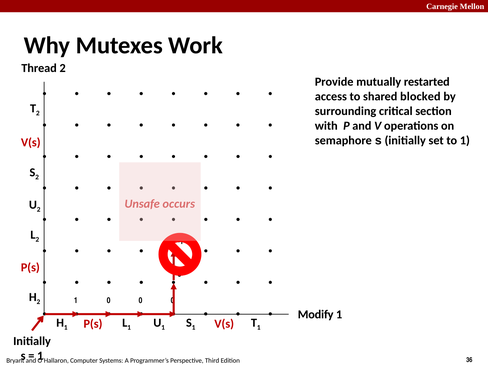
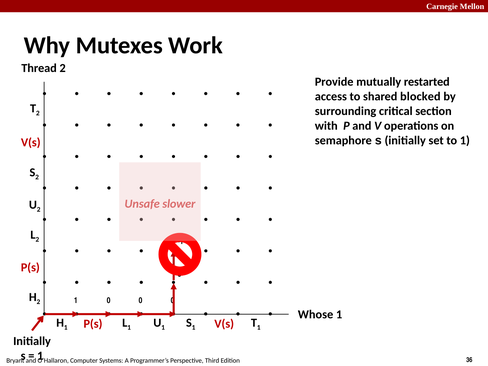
occurs: occurs -> slower
Modify: Modify -> Whose
